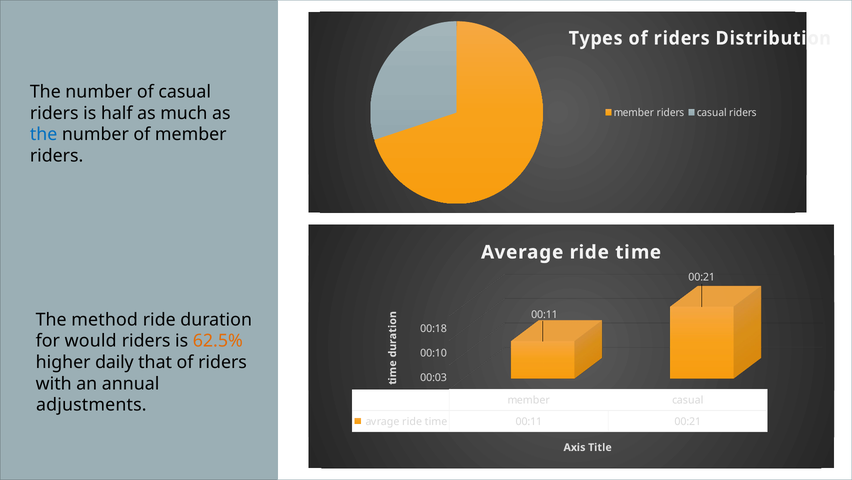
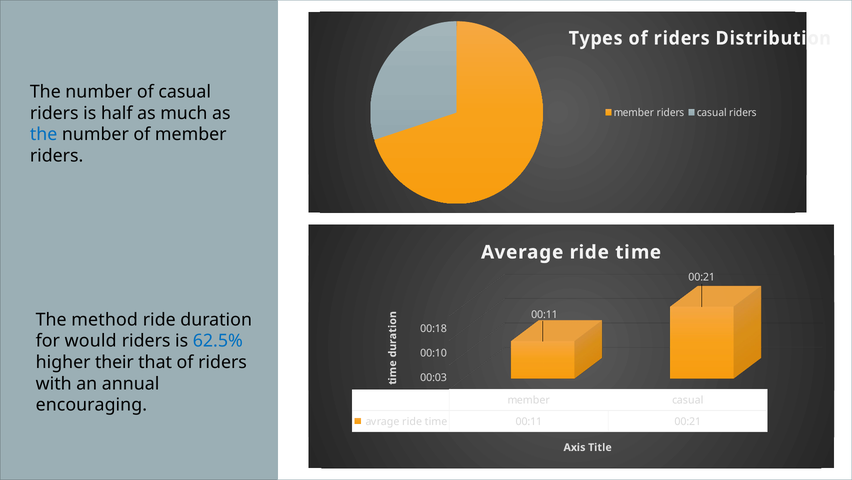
62.5% colour: orange -> blue
daily: daily -> their
adjustments: adjustments -> encouraging
